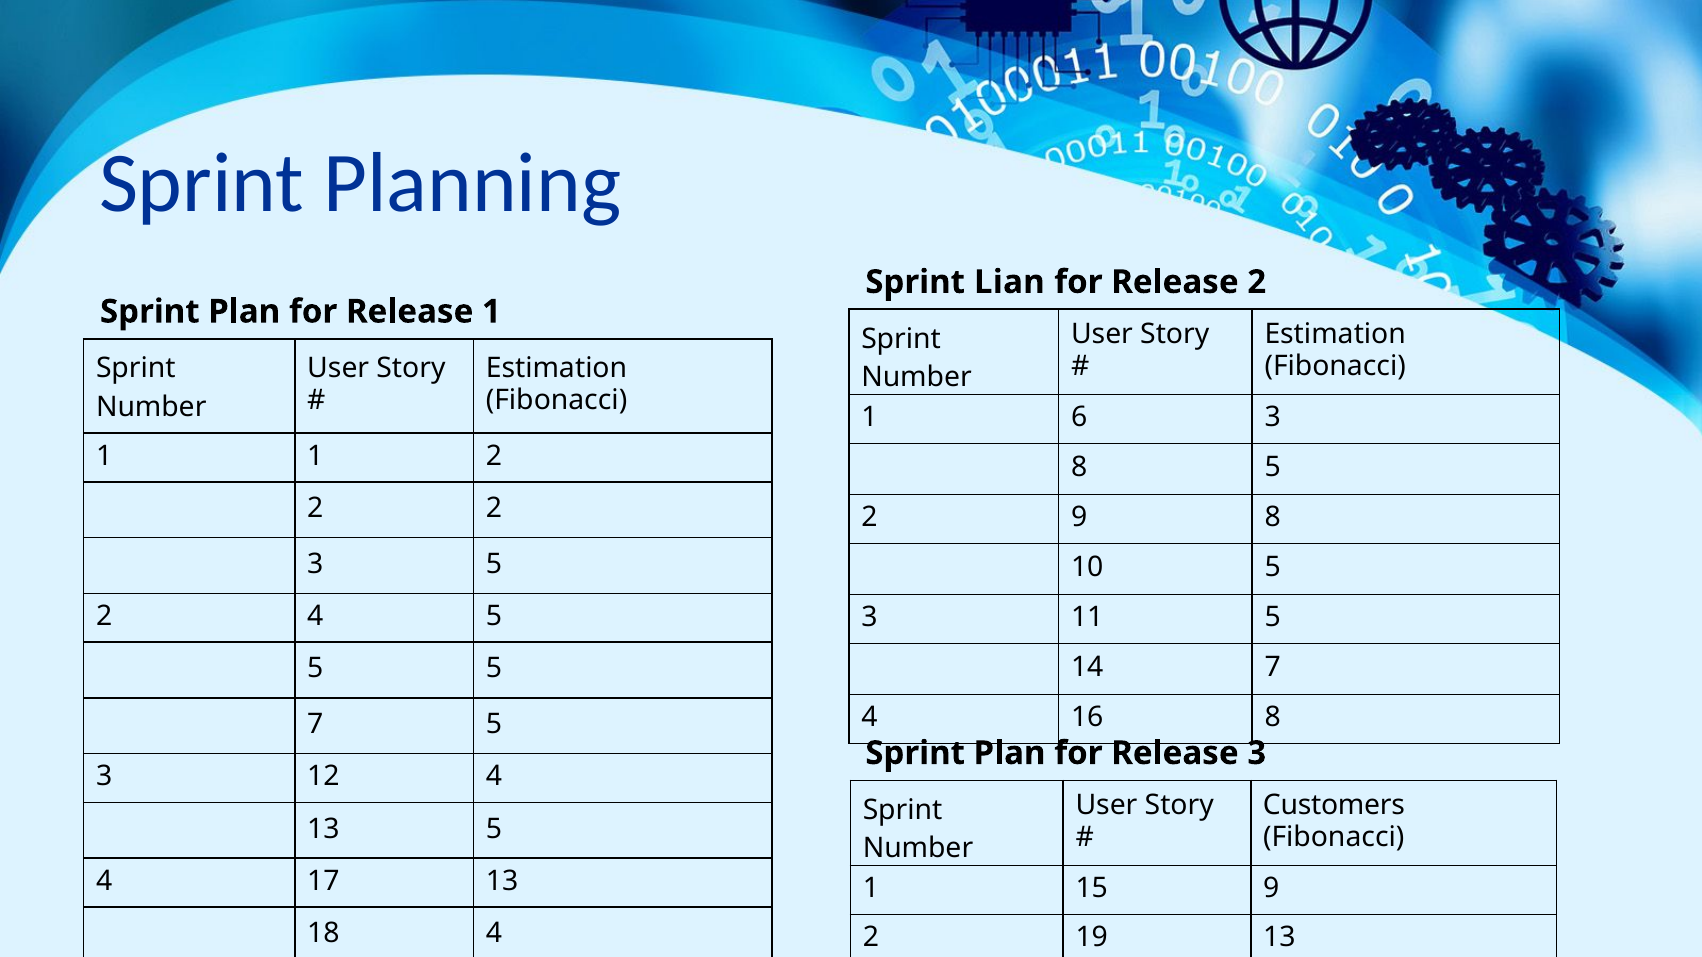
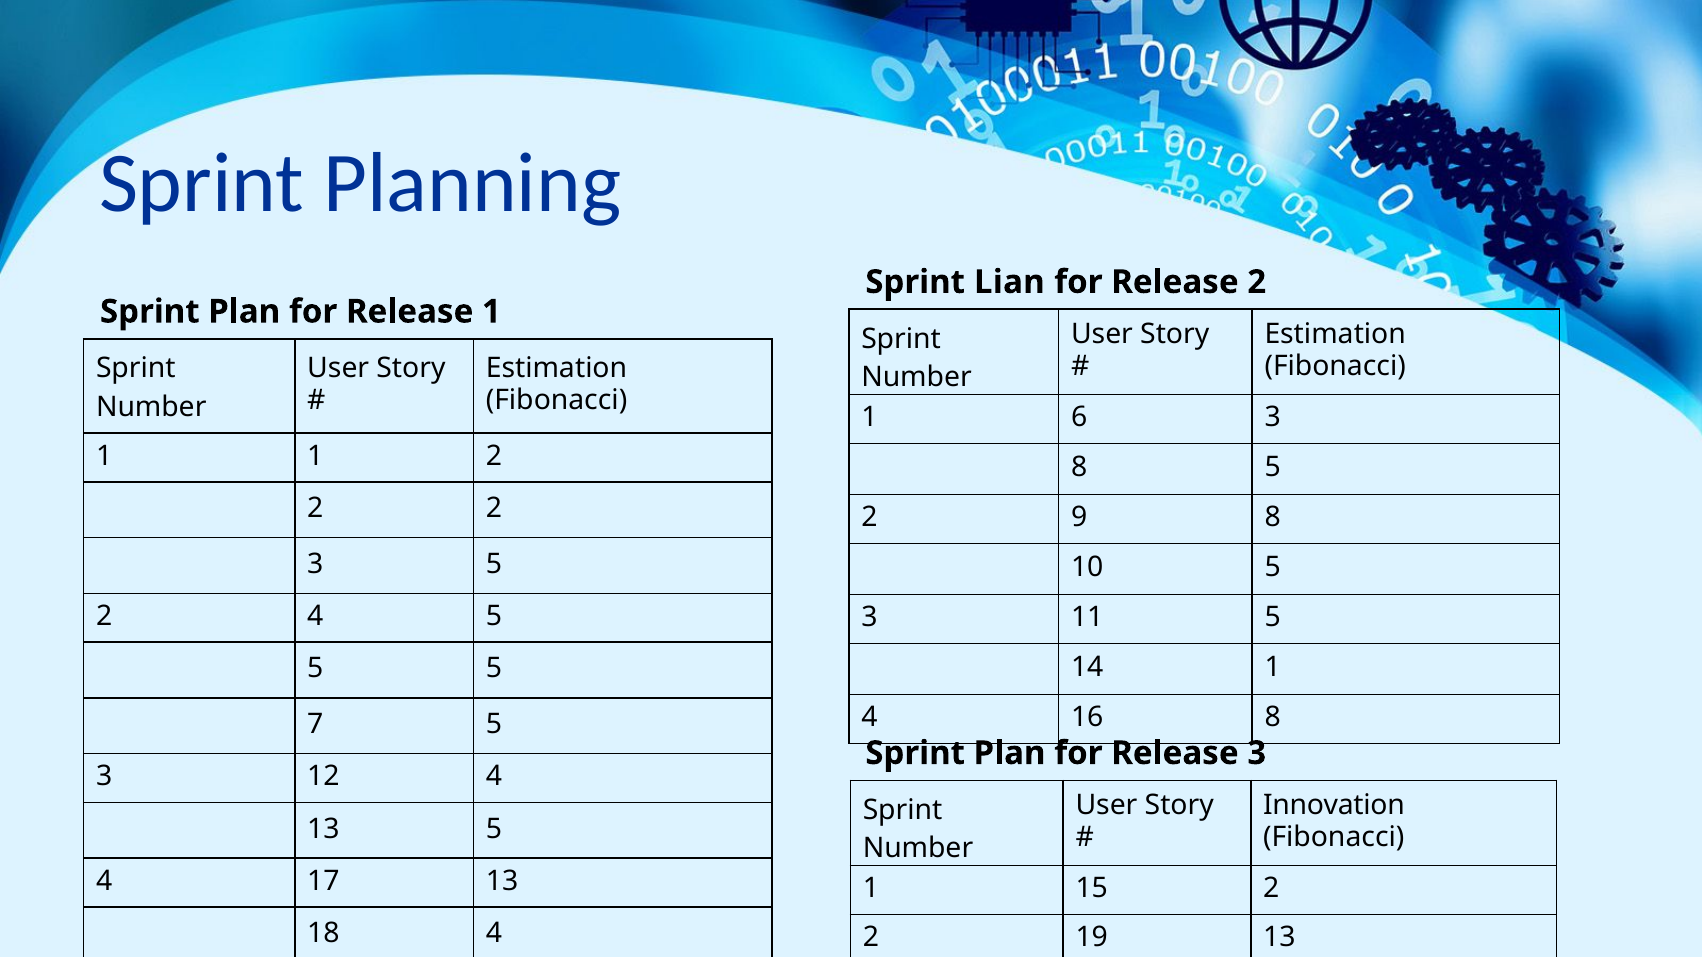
14 7: 7 -> 1
Customers: Customers -> Innovation
15 9: 9 -> 2
